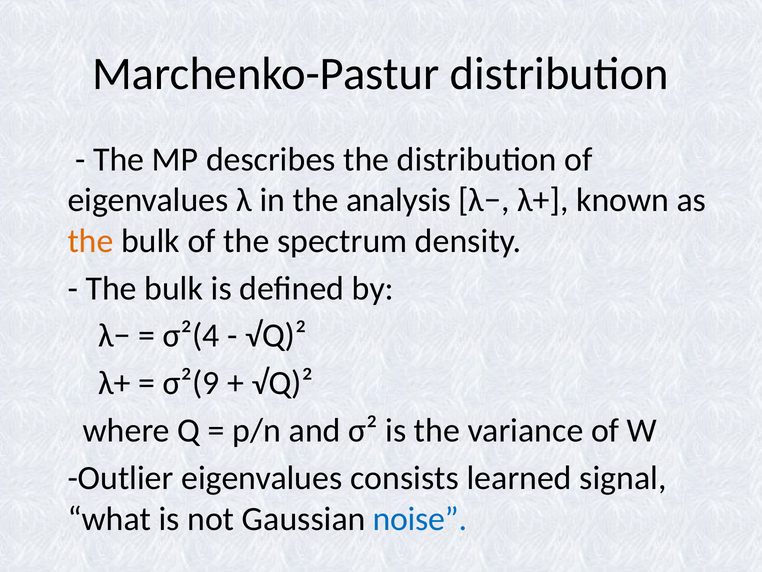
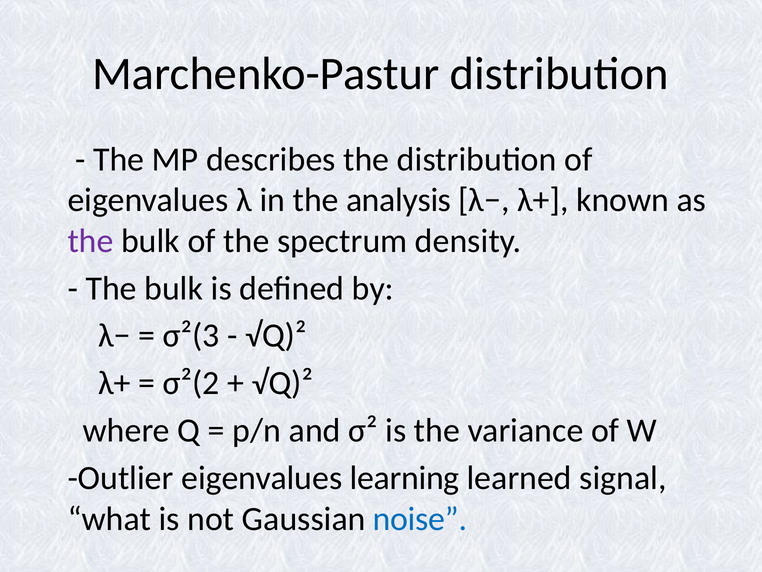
the at (90, 241) colour: orange -> purple
σ²(4: σ²(4 -> σ²(3
σ²(9: σ²(9 -> σ²(2
consists: consists -> learning
